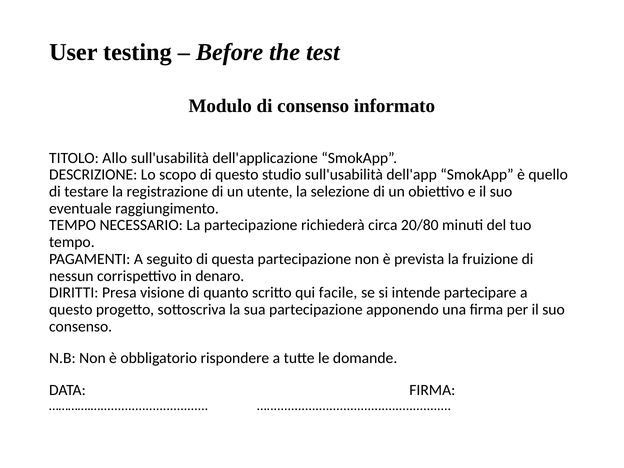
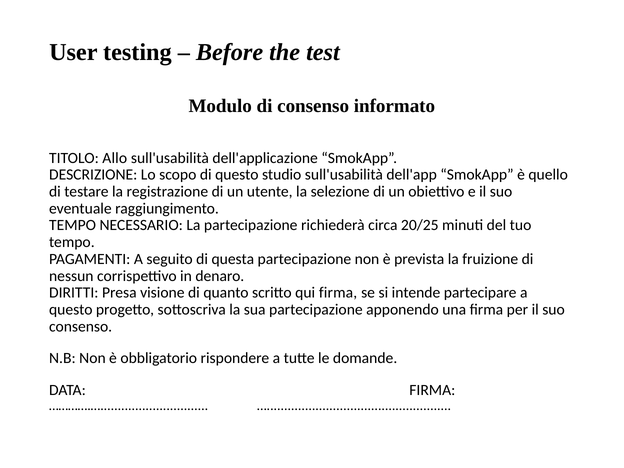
20/80: 20/80 -> 20/25
qui facile: facile -> firma
